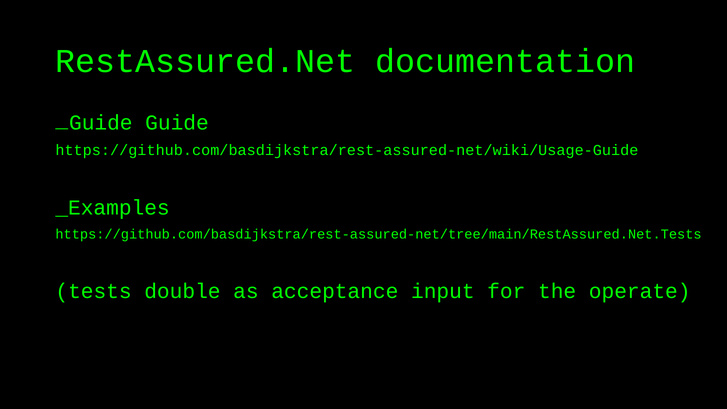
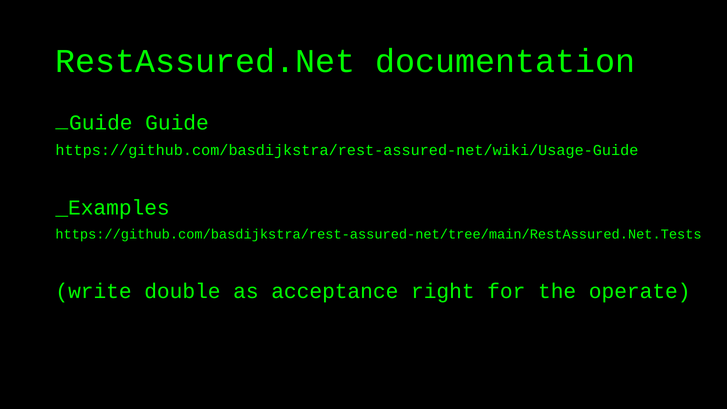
tests: tests -> write
input: input -> right
